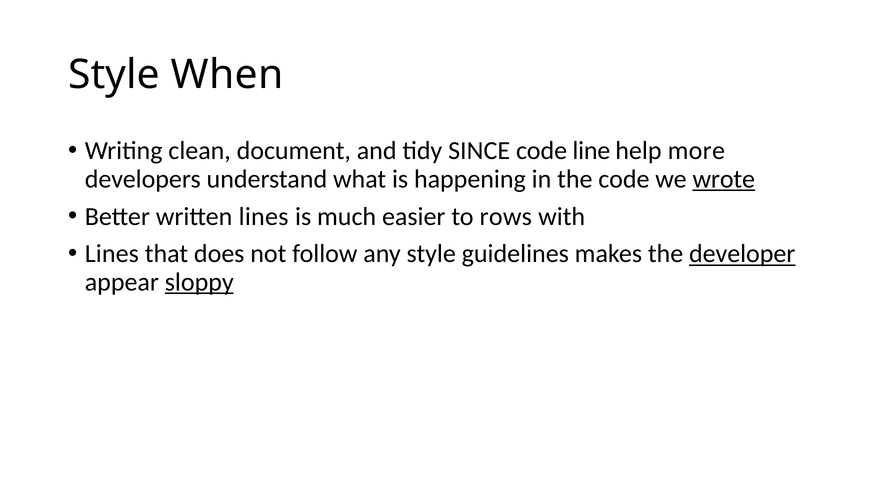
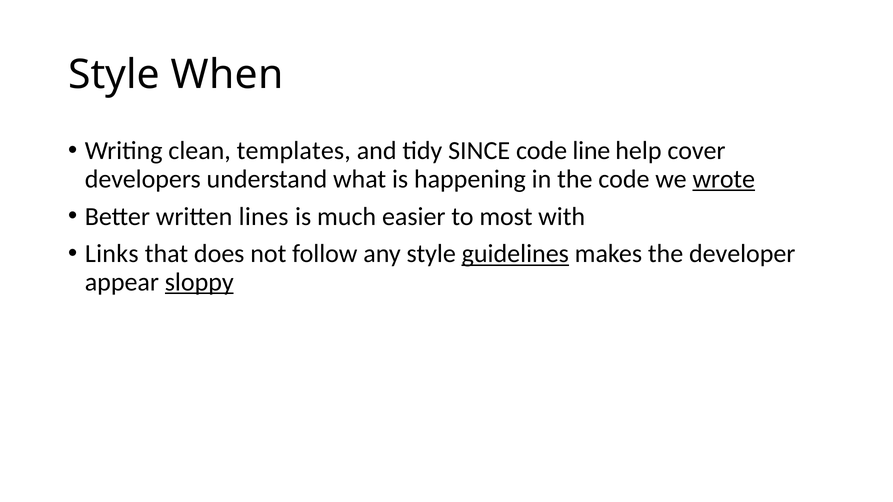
document: document -> templates
more: more -> cover
rows: rows -> most
Lines at (112, 254): Lines -> Links
guidelines underline: none -> present
developer underline: present -> none
